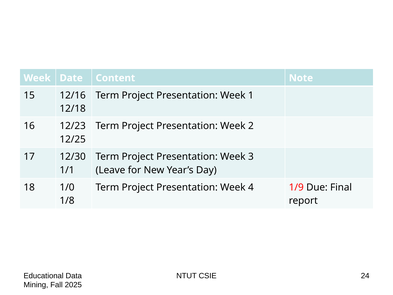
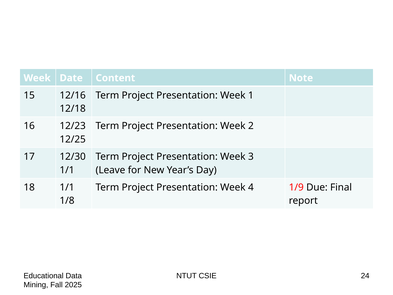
18 1/0: 1/0 -> 1/1
